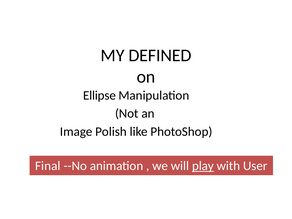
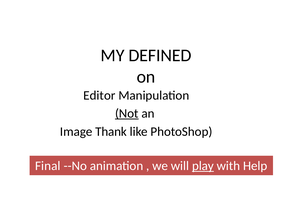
Ellipse: Ellipse -> Editor
Not underline: none -> present
Polish: Polish -> Thank
User: User -> Help
